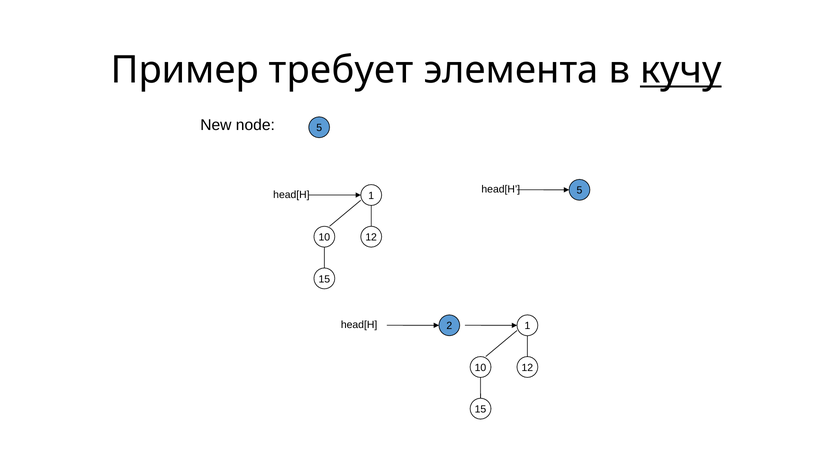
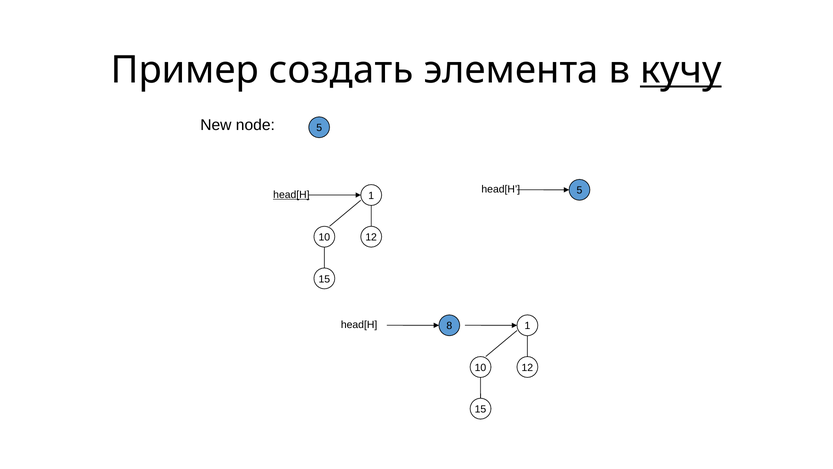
требует: требует -> создать
head[H at (291, 194) underline: none -> present
2: 2 -> 8
